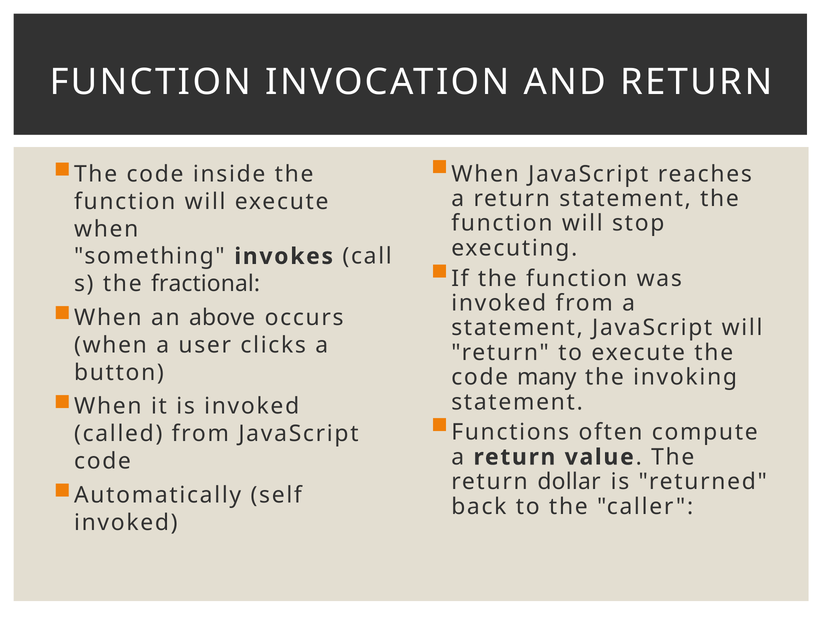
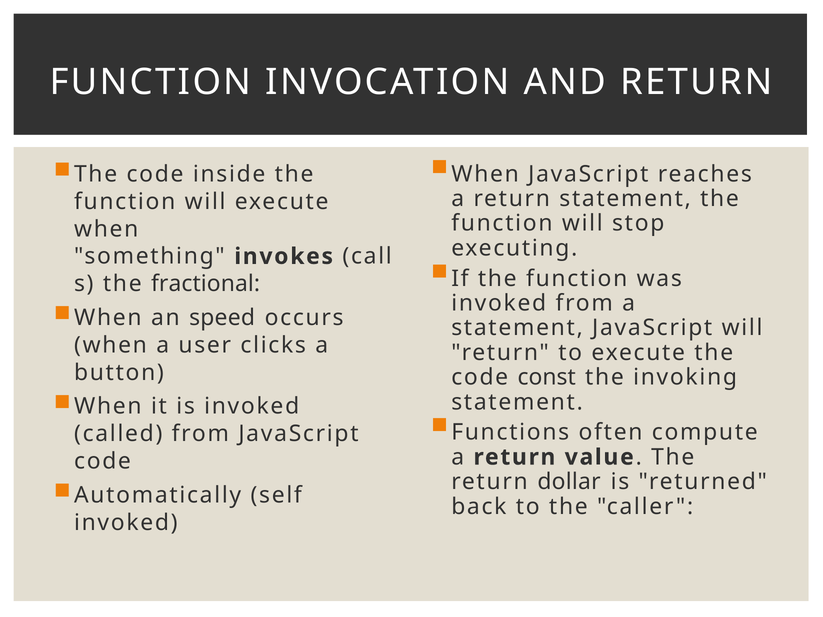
above: above -> speed
many: many -> const
